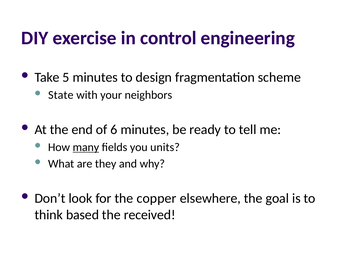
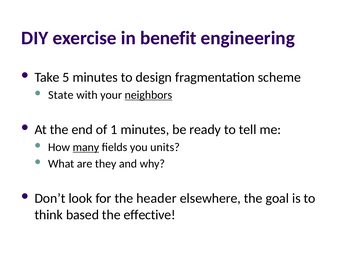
control: control -> benefit
neighbors underline: none -> present
6: 6 -> 1
copper: copper -> header
received: received -> effective
